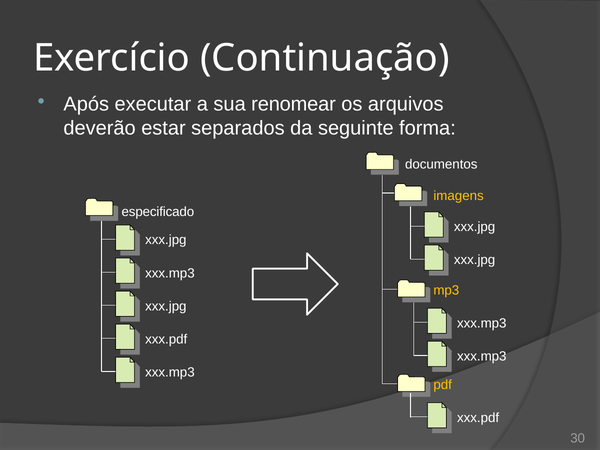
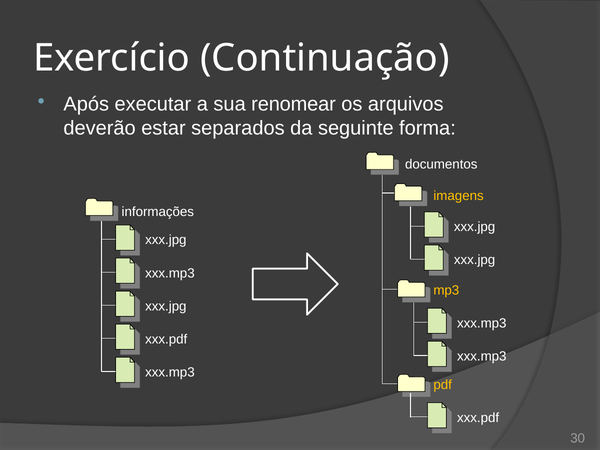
especificado: especificado -> informações
